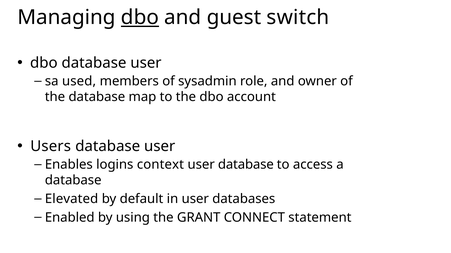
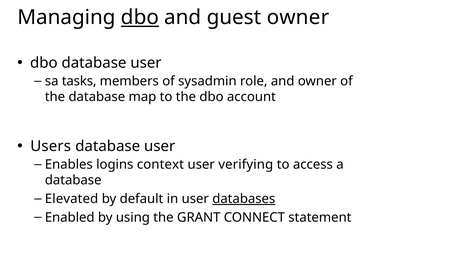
guest switch: switch -> owner
used: used -> tasks
user database: database -> verifying
databases underline: none -> present
